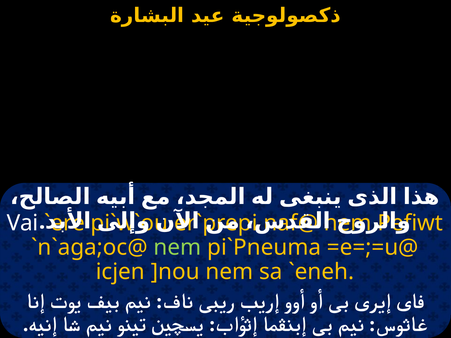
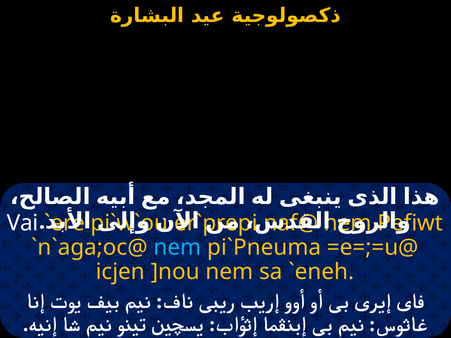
nem at (177, 248) colour: light green -> light blue
